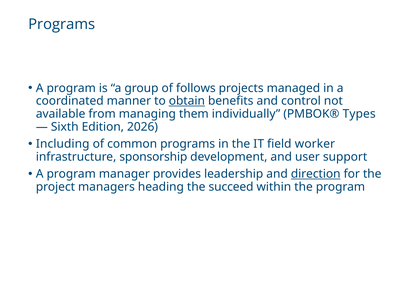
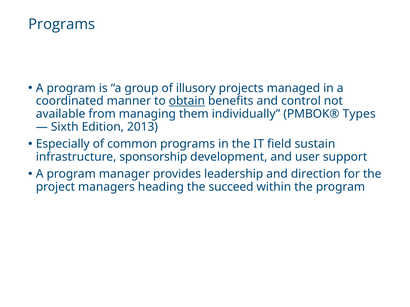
follows: follows -> illusory
2026: 2026 -> 2013
Including: Including -> Especially
worker: worker -> sustain
direction underline: present -> none
